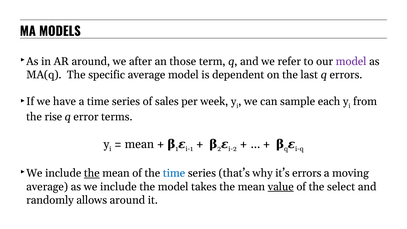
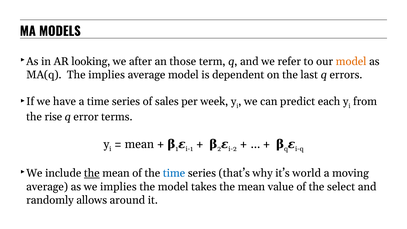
AR around: around -> looking
model at (351, 61) colour: purple -> orange
The specific: specific -> implies
sample: sample -> predict
it’s errors: errors -> world
as we include: include -> implies
value underline: present -> none
